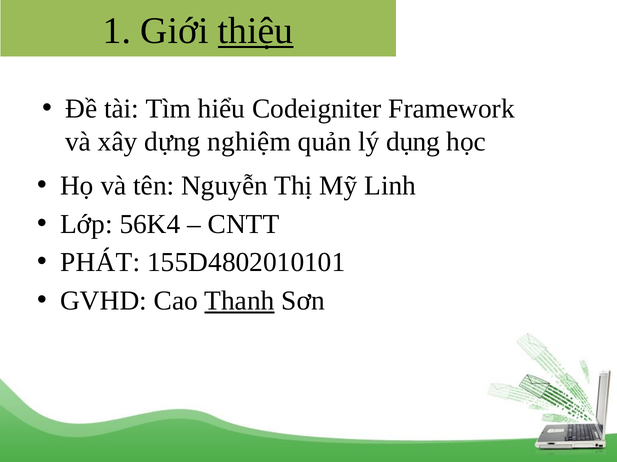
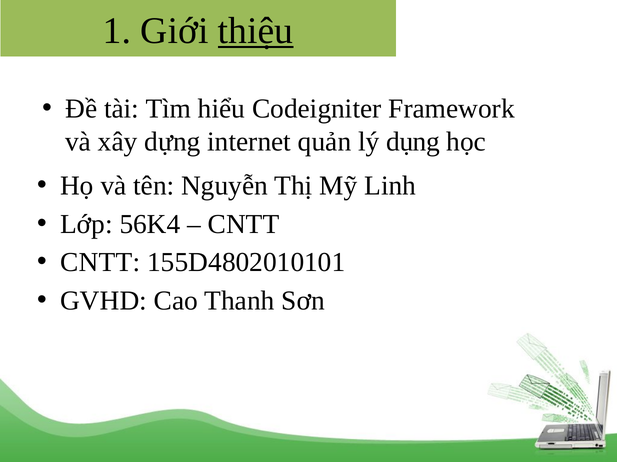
nghiệm: nghiệm -> internet
PHÁT at (100, 263): PHÁT -> CNTT
Thanh underline: present -> none
